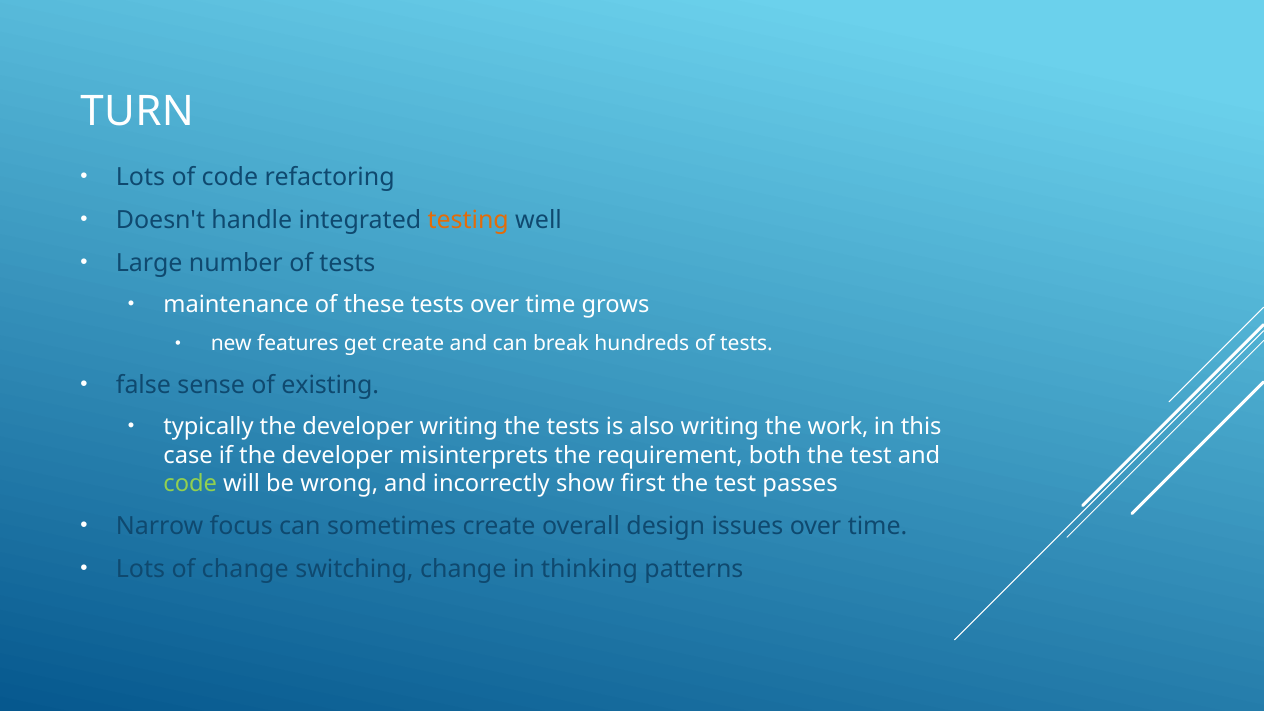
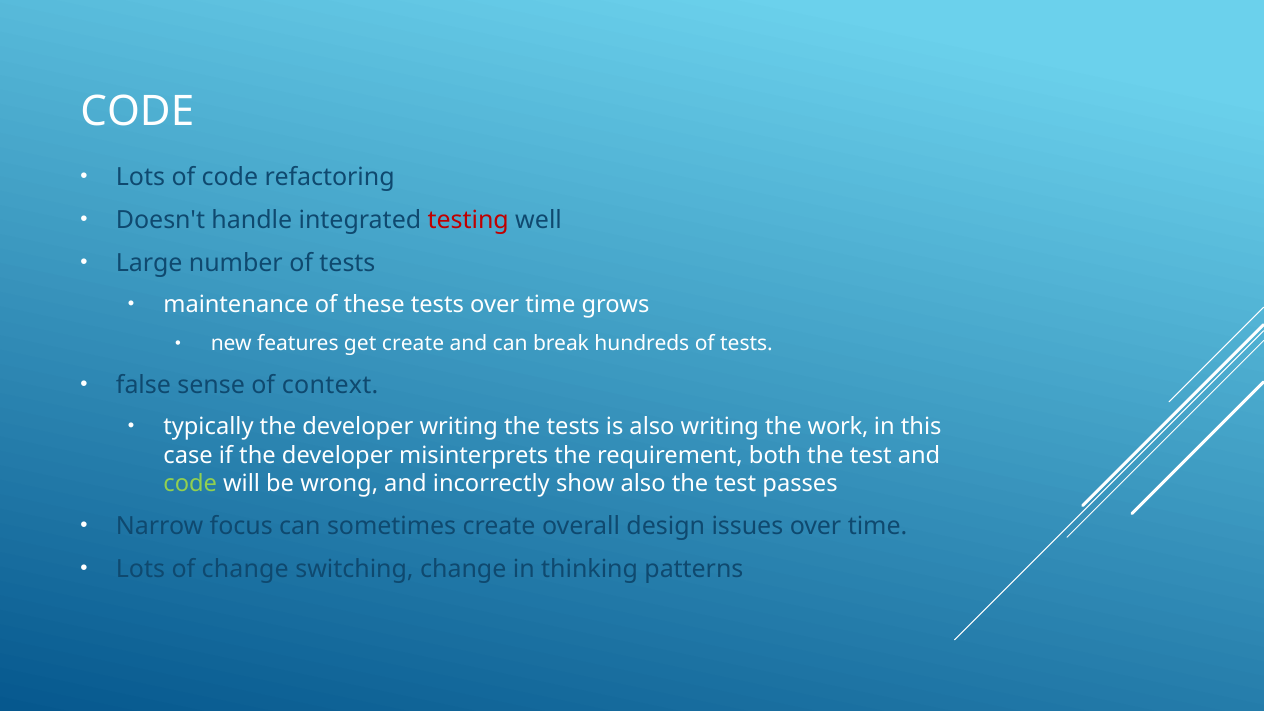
TURN at (137, 111): TURN -> CODE
testing colour: orange -> red
existing: existing -> context
show first: first -> also
